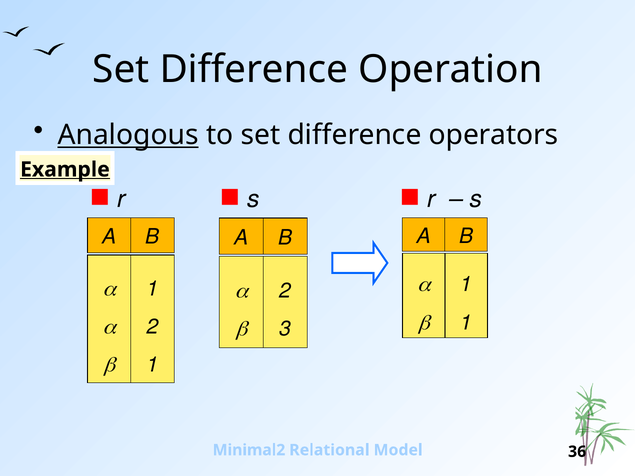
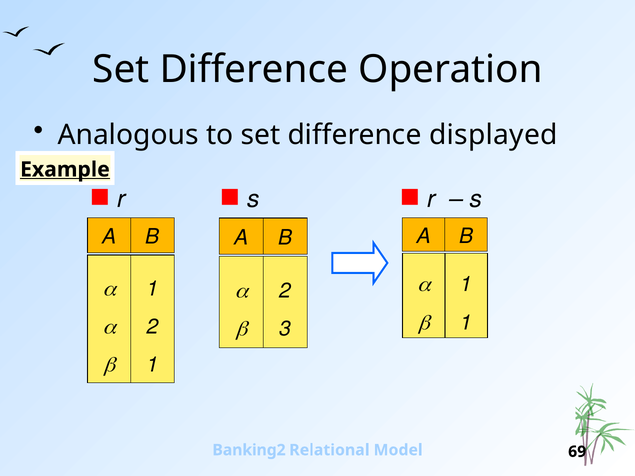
Analogous underline: present -> none
operators: operators -> displayed
Minimal2: Minimal2 -> Banking2
36: 36 -> 69
